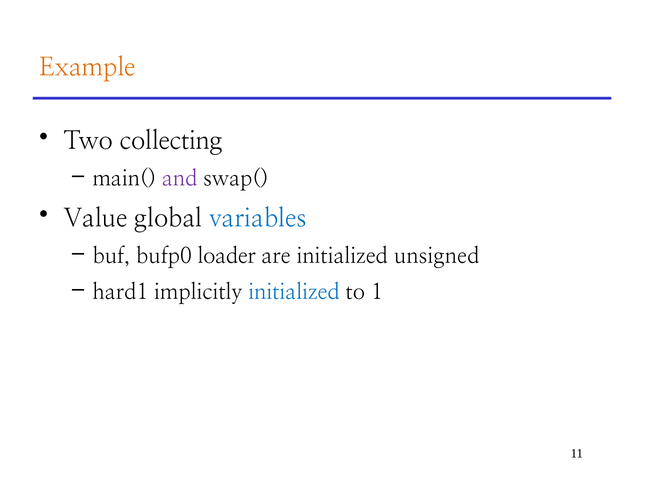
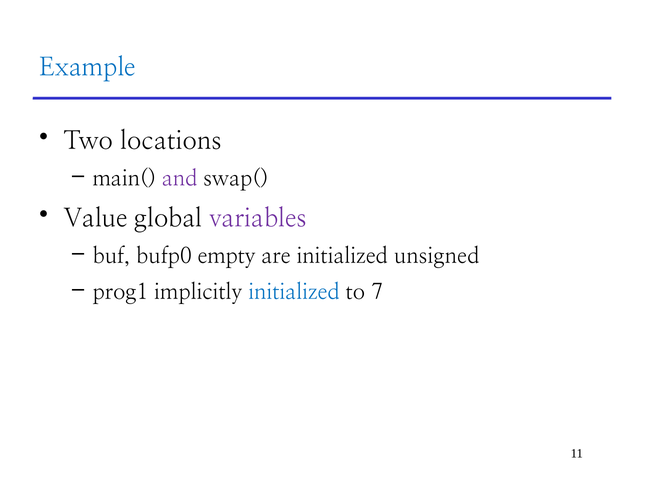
Example colour: orange -> blue
collecting: collecting -> locations
variables colour: blue -> purple
loader: loader -> empty
hard1: hard1 -> prog1
1: 1 -> 7
